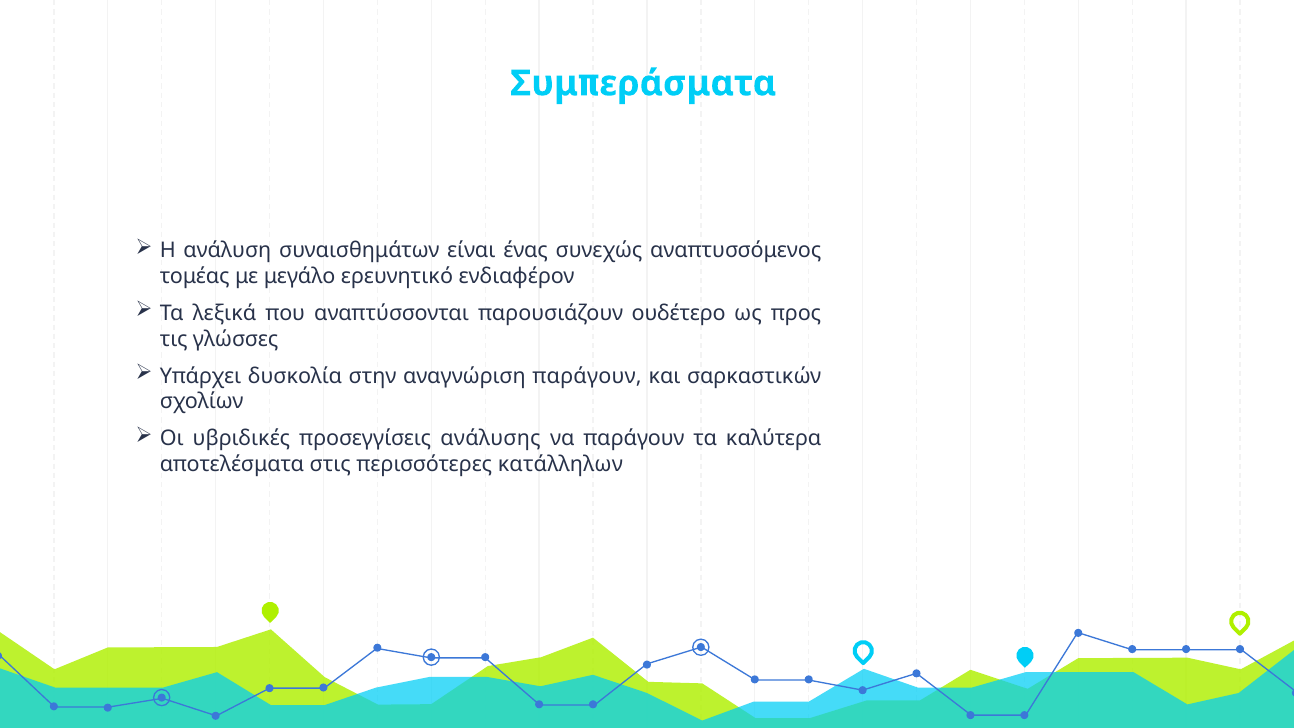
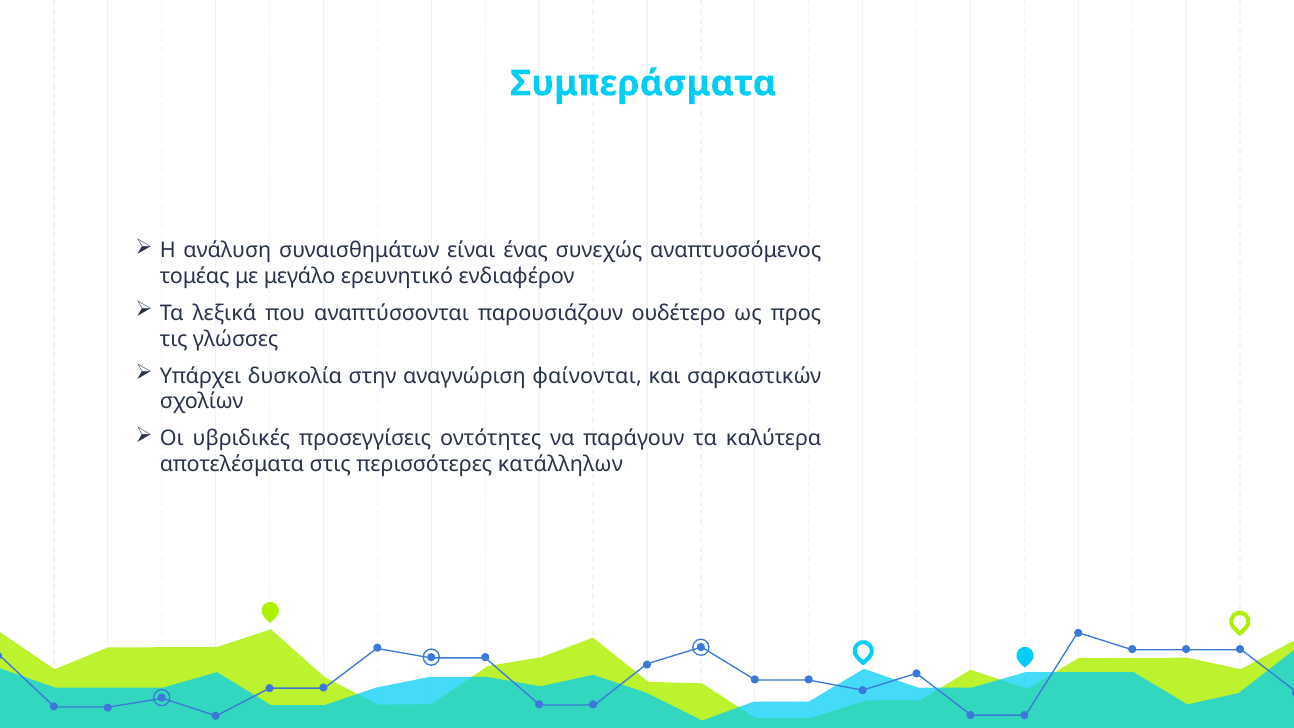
αναγνώριση παράγουν: παράγουν -> φαίνονται
ανάλυσης: ανάλυσης -> οντότητες
